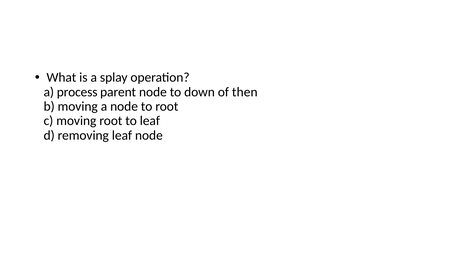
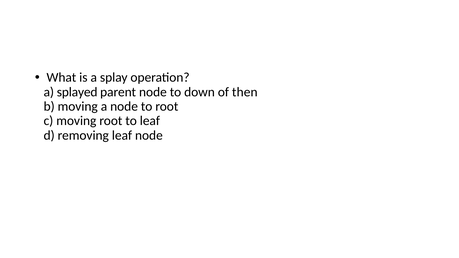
process: process -> splayed
